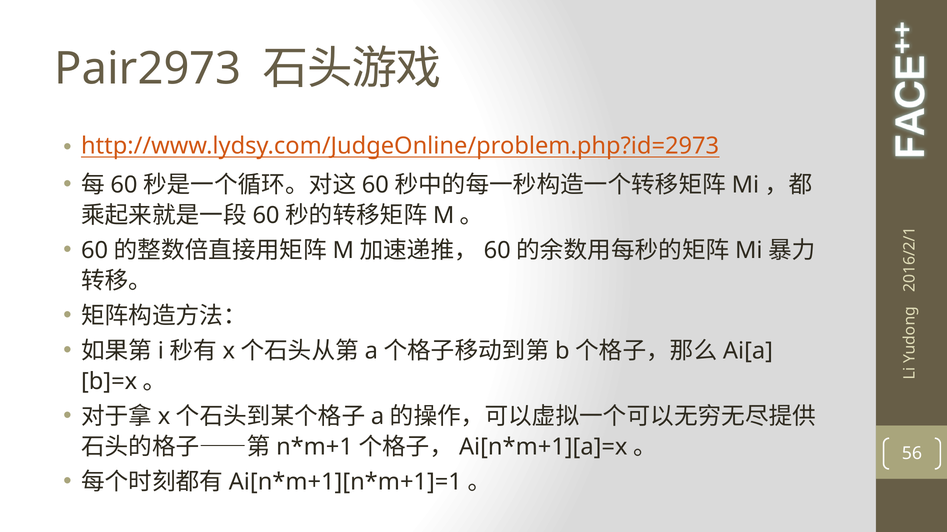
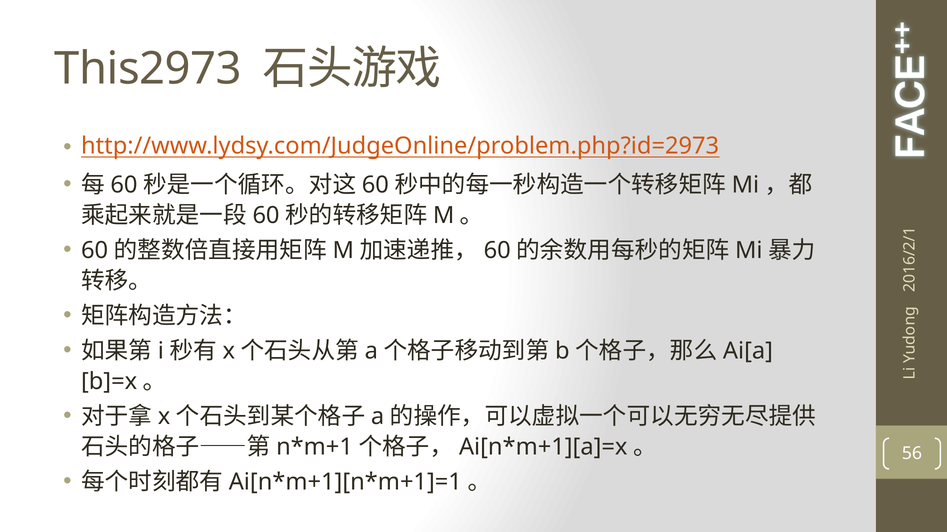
Pair2973: Pair2973 -> This2973
